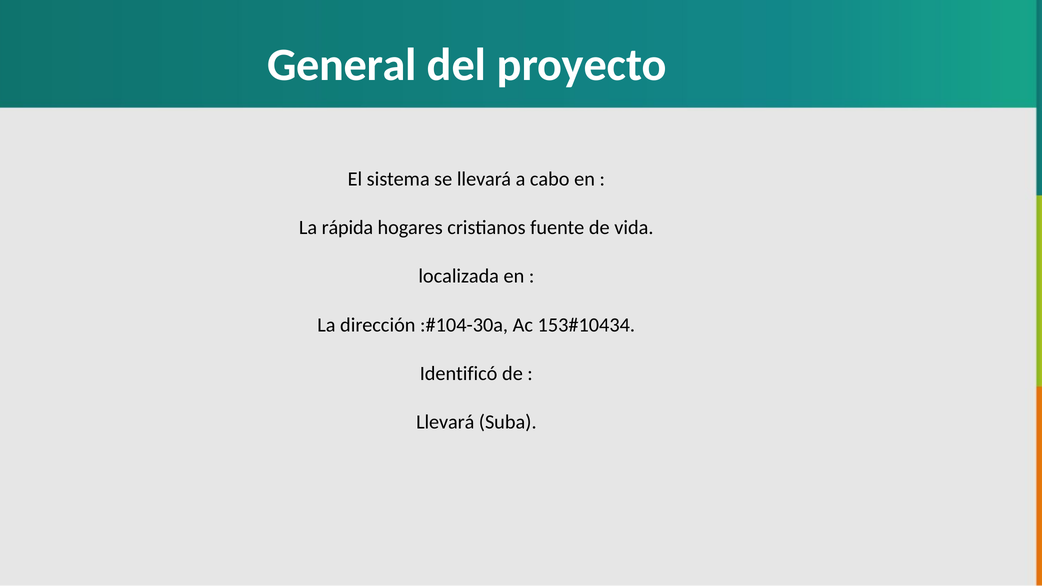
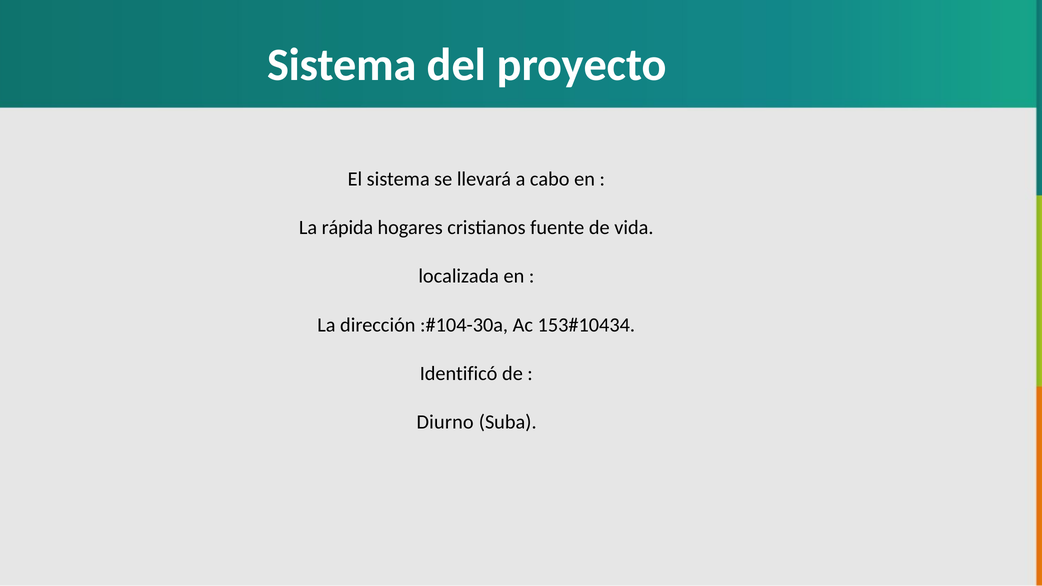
General at (342, 65): General -> Sistema
Llevará at (445, 422): Llevará -> Diurno
